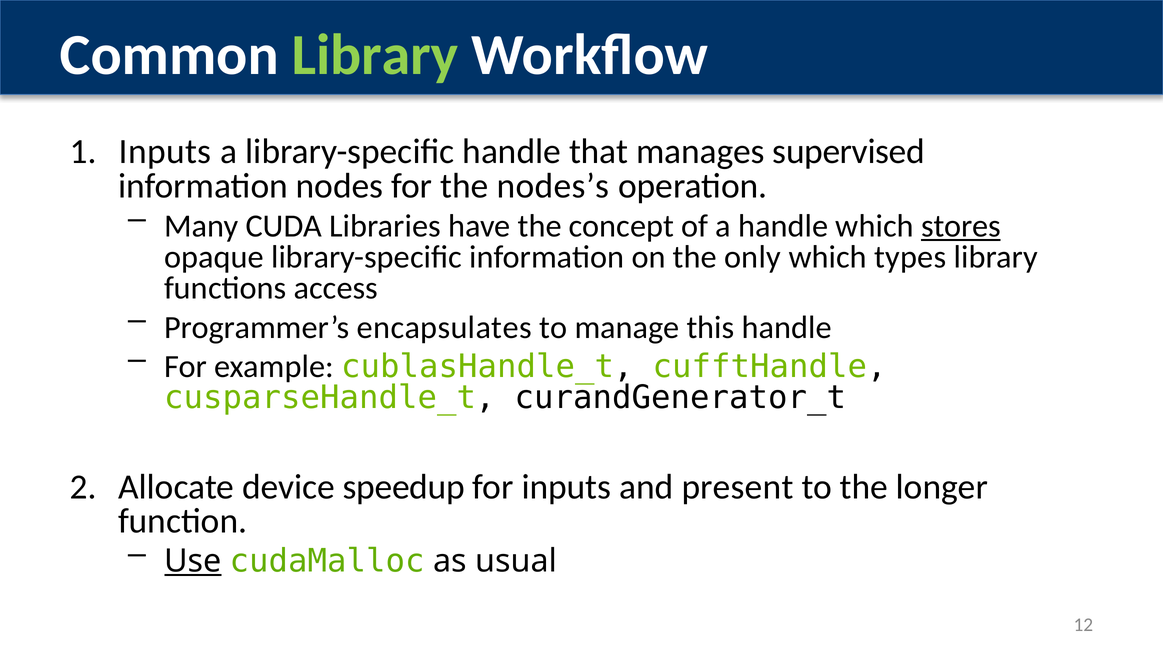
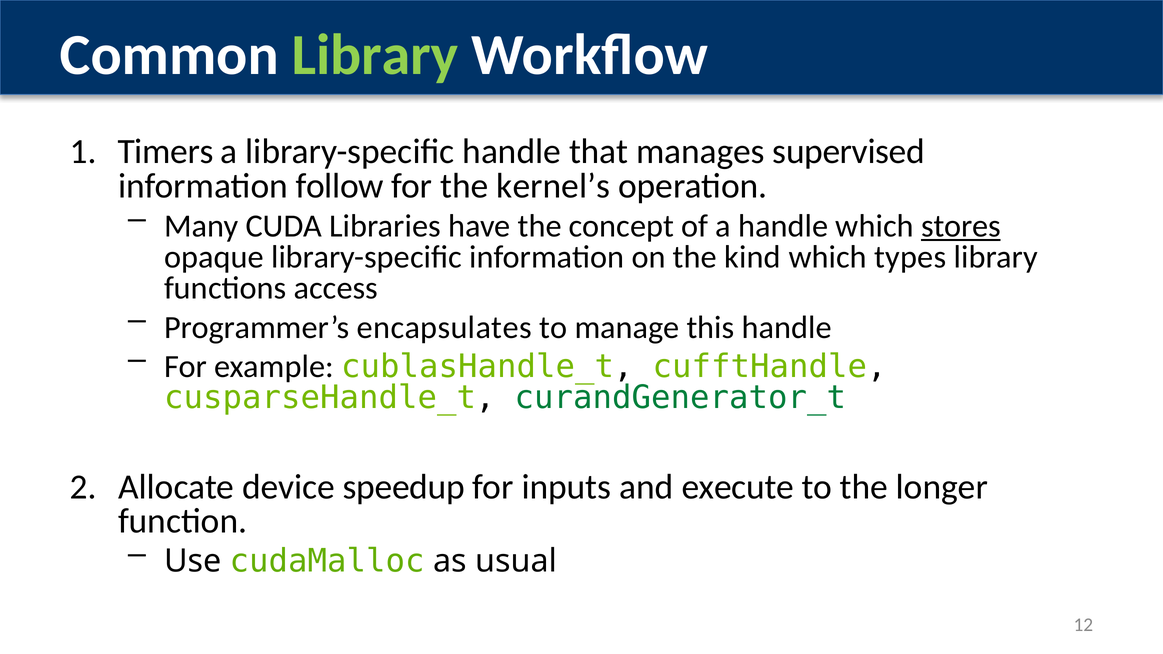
Inputs at (165, 152): Inputs -> Timers
nodes: nodes -> follow
nodes’s: nodes’s -> kernel’s
only: only -> kind
curandGenerator_t colour: black -> green
present: present -> execute
Use underline: present -> none
